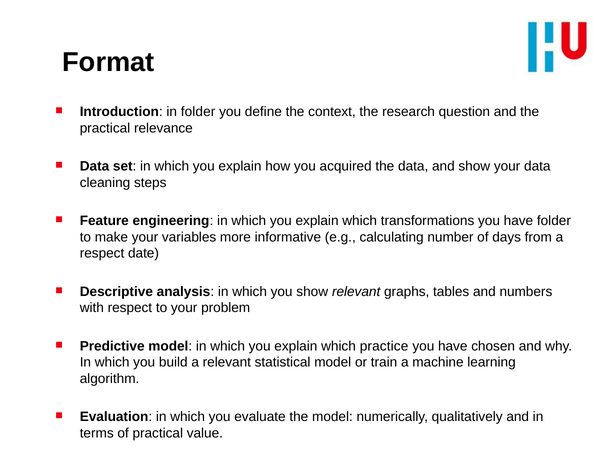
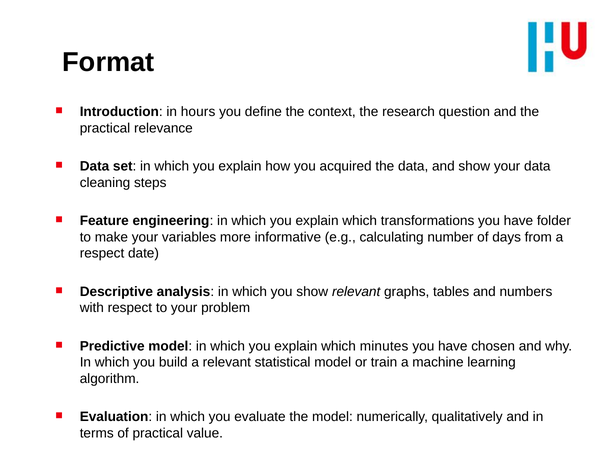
in folder: folder -> hours
practice: practice -> minutes
